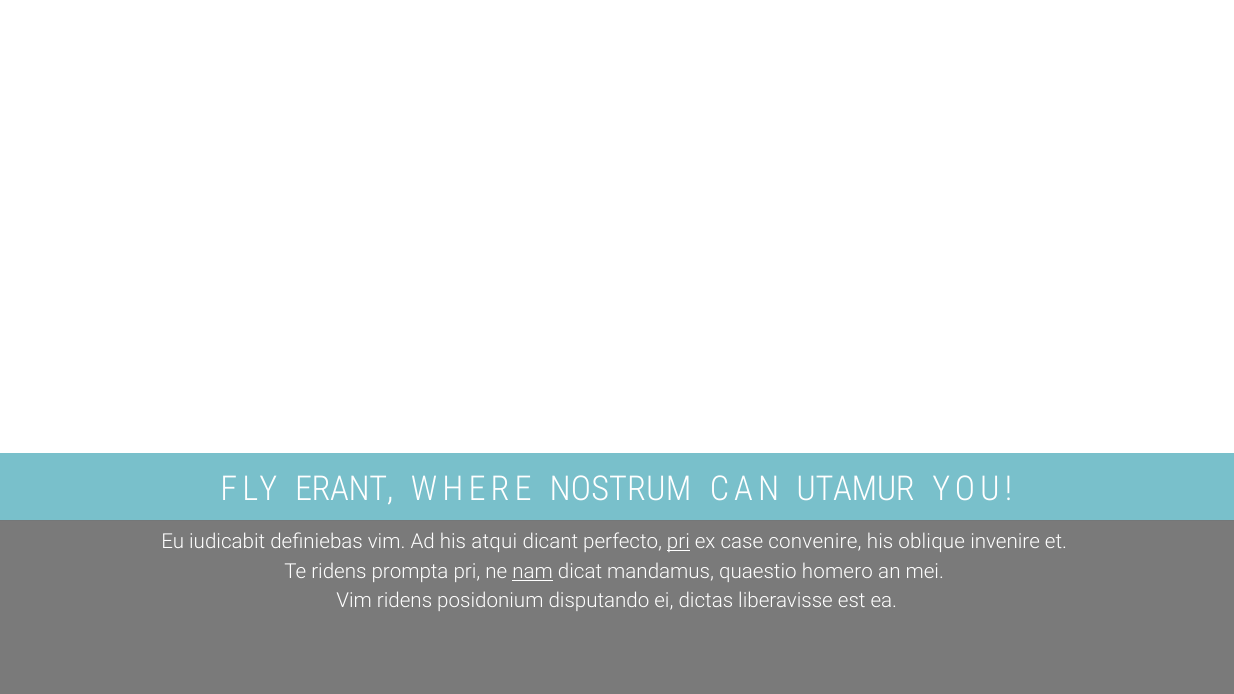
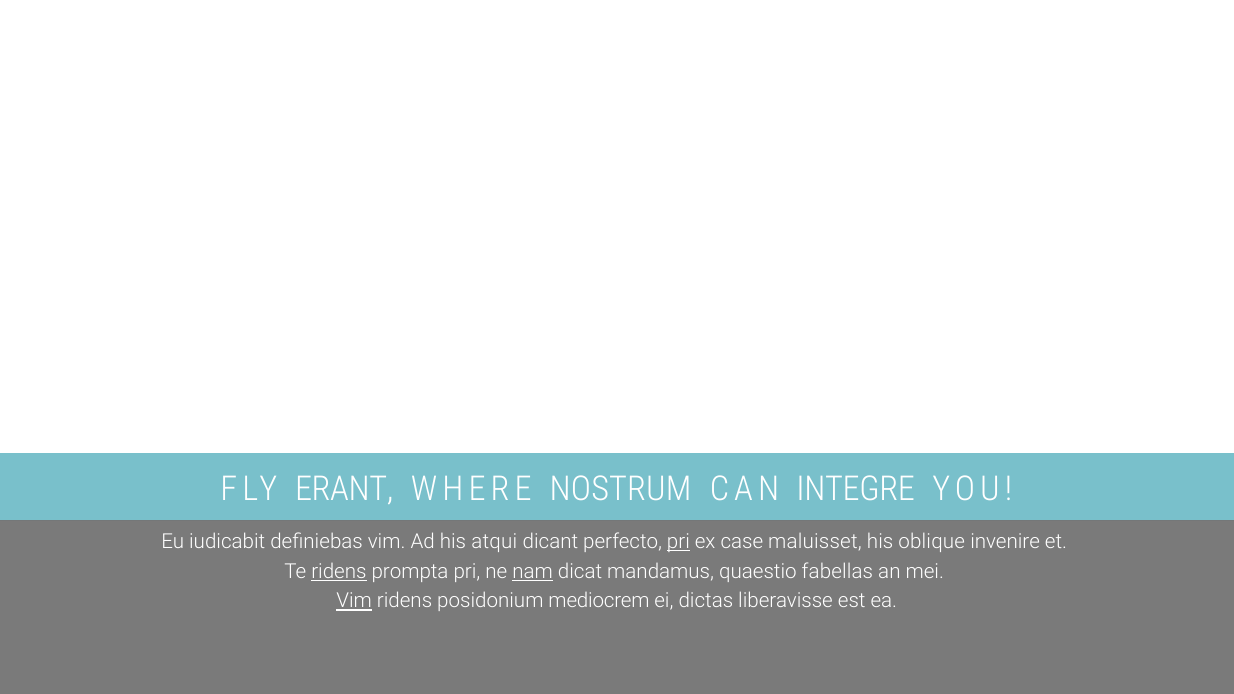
UTAMUR: UTAMUR -> INTEGRE
convenire: convenire -> maluisset
ridens at (339, 572) underline: none -> present
homero: homero -> fabellas
Vim at (354, 601) underline: none -> present
disputando: disputando -> mediocrem
